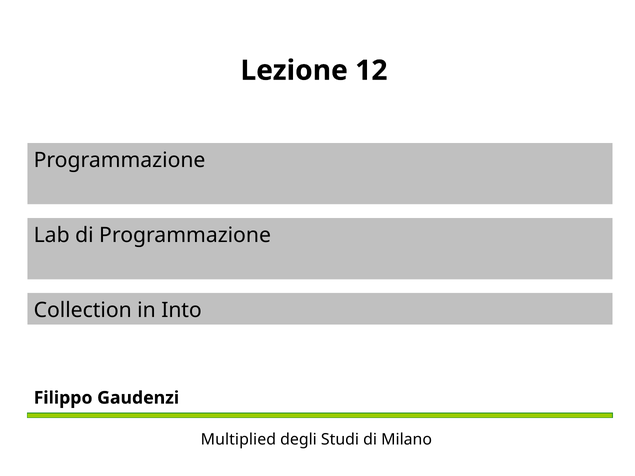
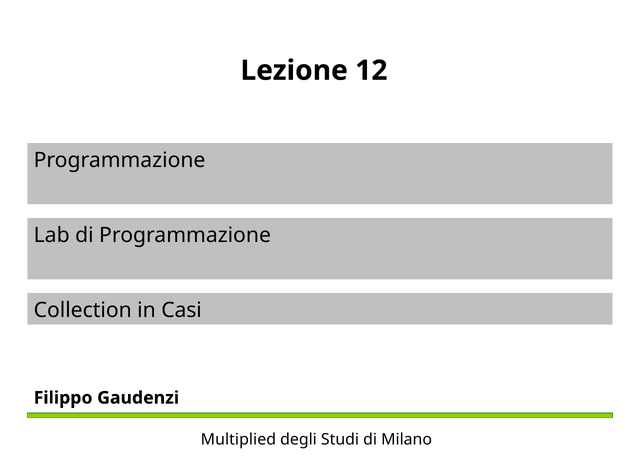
Into: Into -> Casi
